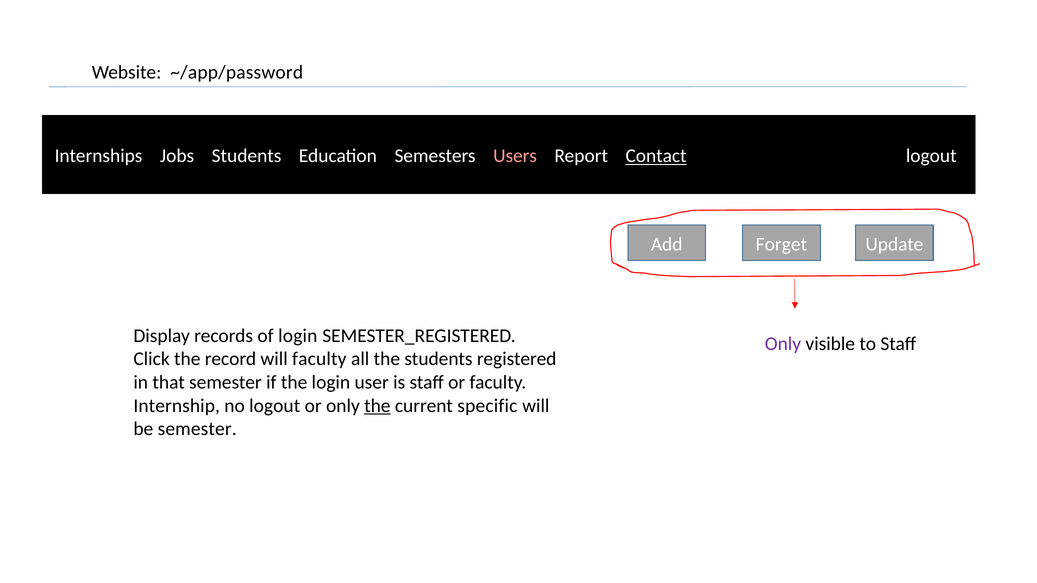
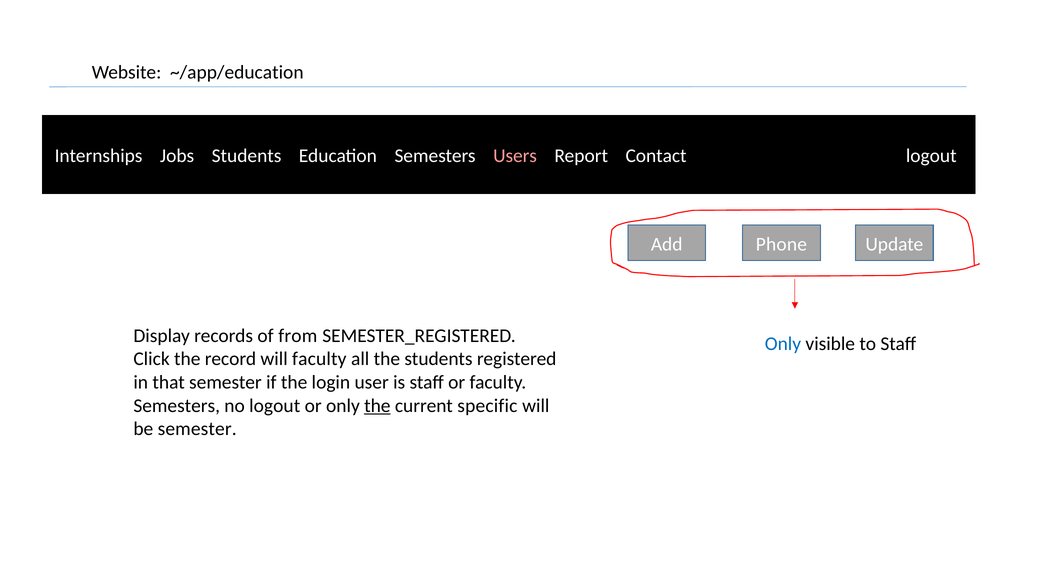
~/app/password: ~/app/password -> ~/app/education
Contact underline: present -> none
Forget: Forget -> Phone
of login: login -> from
Only at (783, 344) colour: purple -> blue
Internship at (177, 406): Internship -> Semesters
